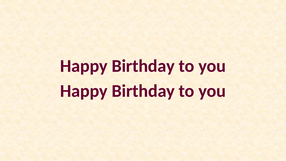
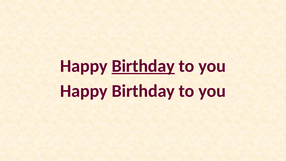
Birthday at (143, 66) underline: none -> present
